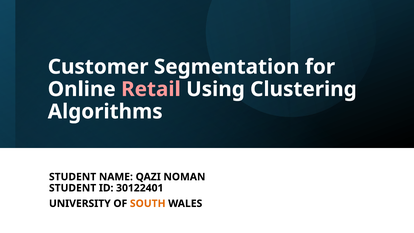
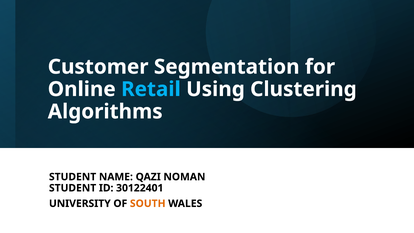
Retail colour: pink -> light blue
